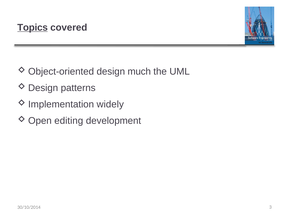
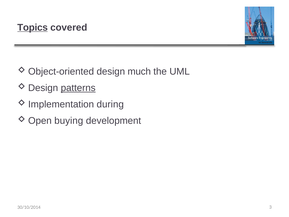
patterns underline: none -> present
widely: widely -> during
editing: editing -> buying
